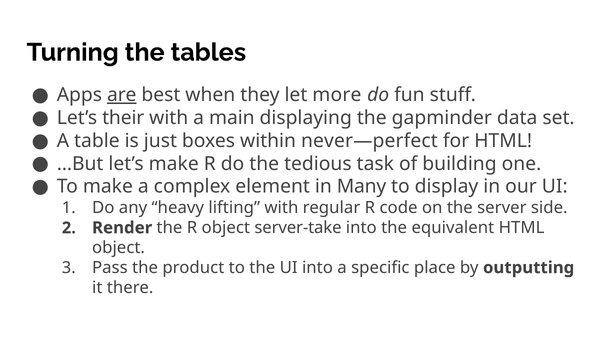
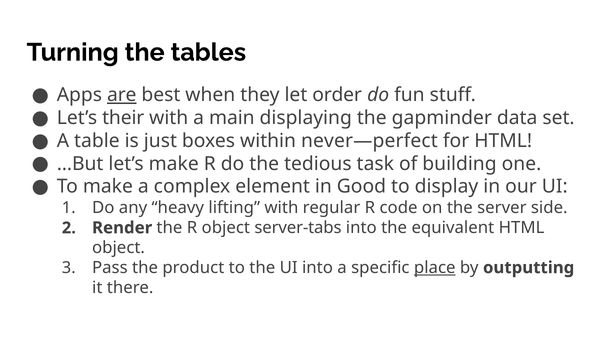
more: more -> order
Many: Many -> Good
server-take: server-take -> server-tabs
place underline: none -> present
